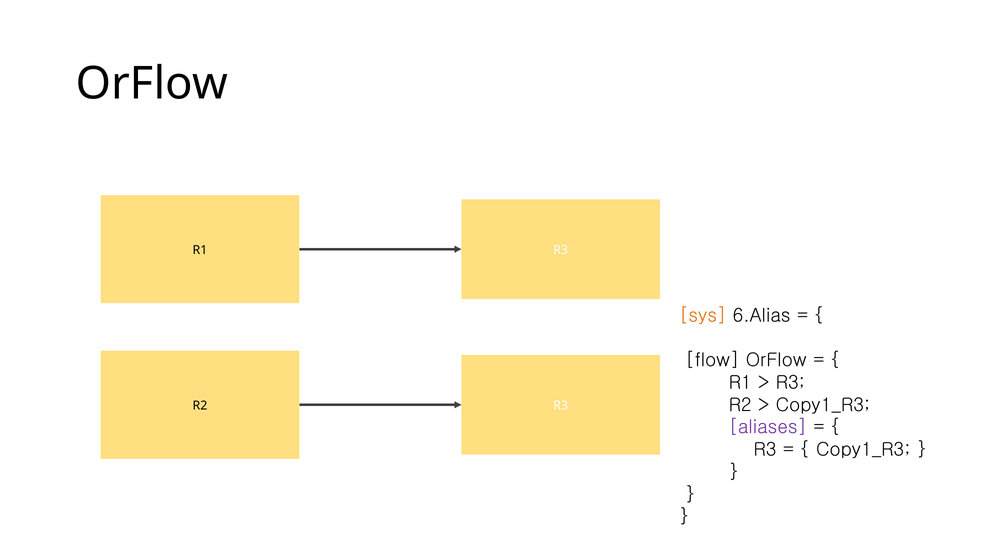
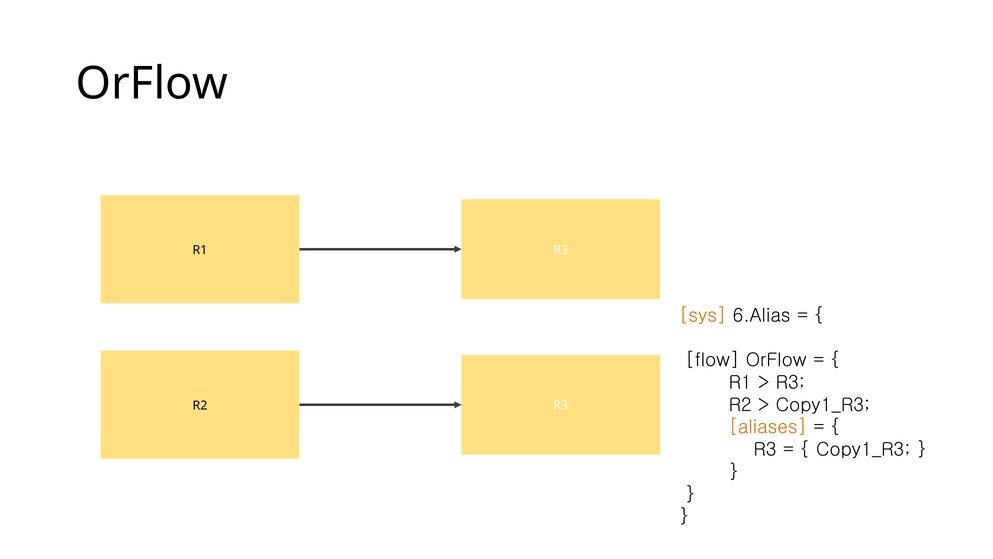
aliases colour: purple -> orange
